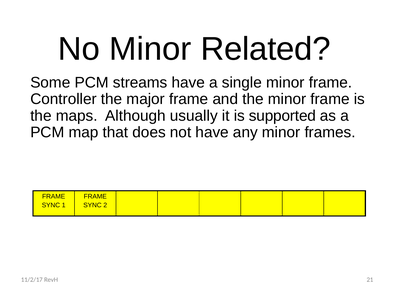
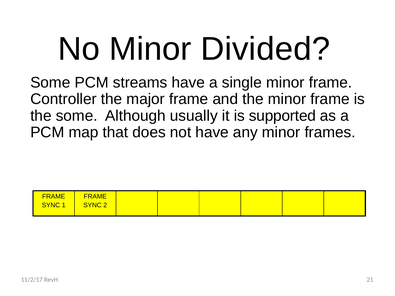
Related: Related -> Divided
the maps: maps -> some
